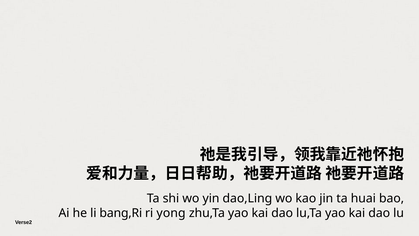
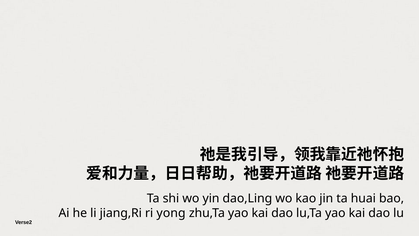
bang,Ri: bang,Ri -> jiang,Ri
